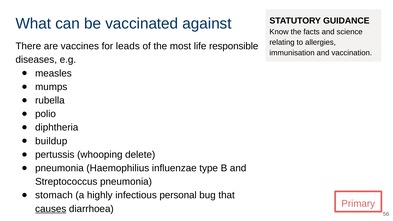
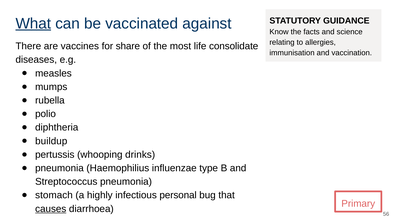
What underline: none -> present
leads: leads -> share
responsible: responsible -> consolidate
delete: delete -> drinks
